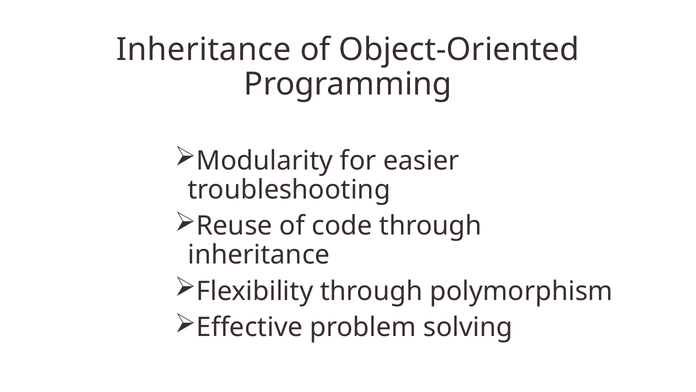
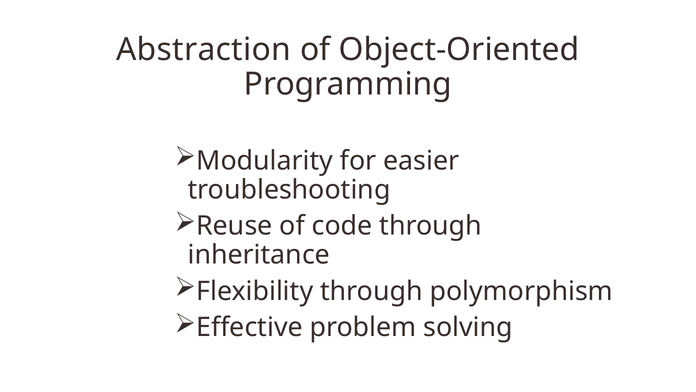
Inheritance at (204, 50): Inheritance -> Abstraction
